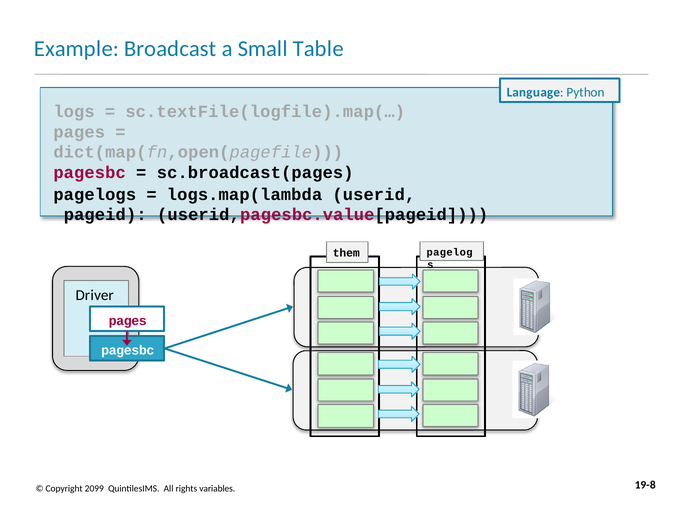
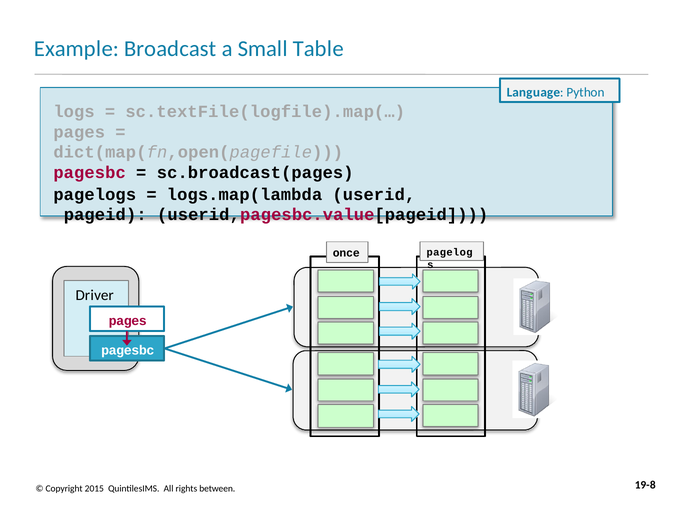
them: them -> once
2099: 2099 -> 2015
variables: variables -> between
